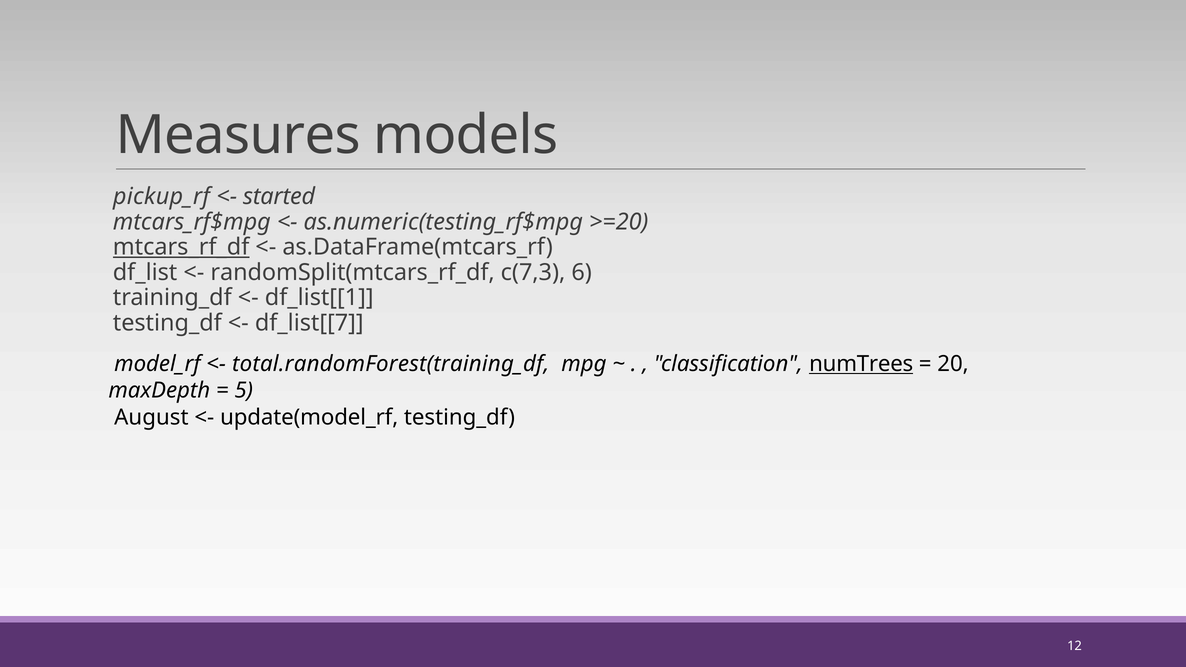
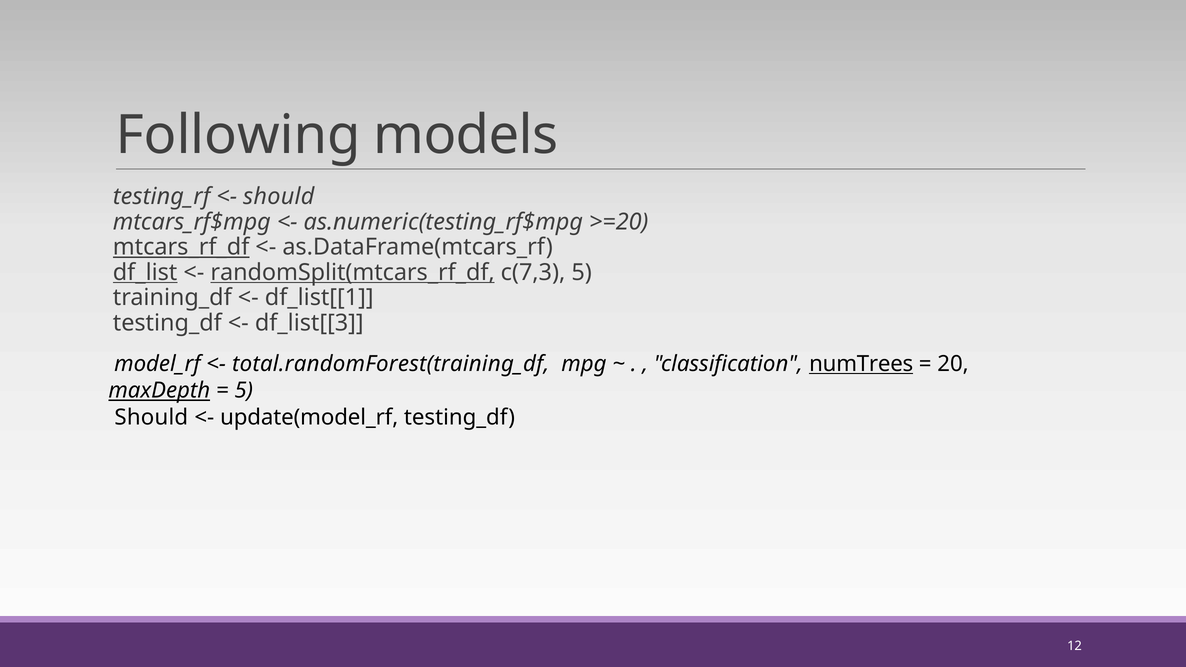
Measures: Measures -> Following
pickup_rf: pickup_rf -> testing_rf
started at (279, 196): started -> should
df_list underline: none -> present
randomSplit(mtcars_rf_df underline: none -> present
c(7,3 6: 6 -> 5
df_list[[7: df_list[[7 -> df_list[[3
maxDepth underline: none -> present
August at (151, 417): August -> Should
